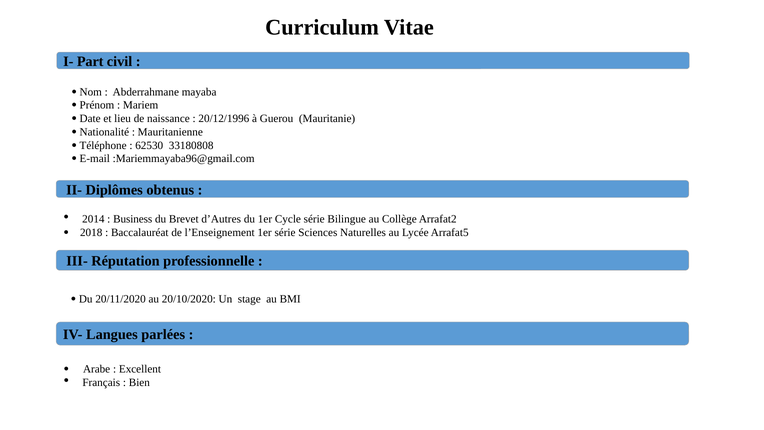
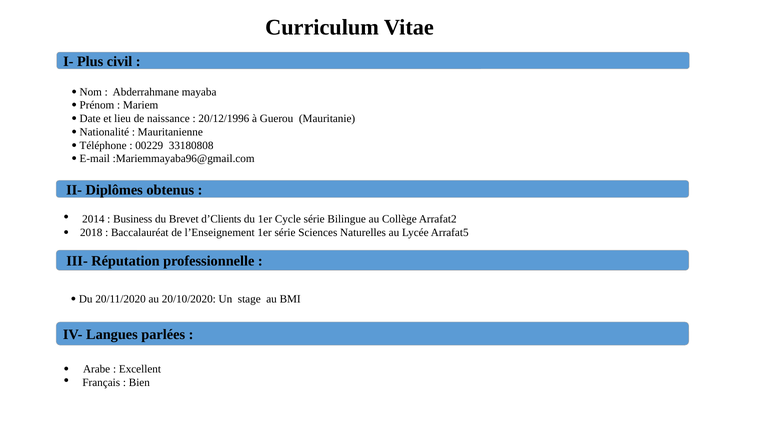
Part: Part -> Plus
62530: 62530 -> 00229
d’Autres: d’Autres -> d’Clients
